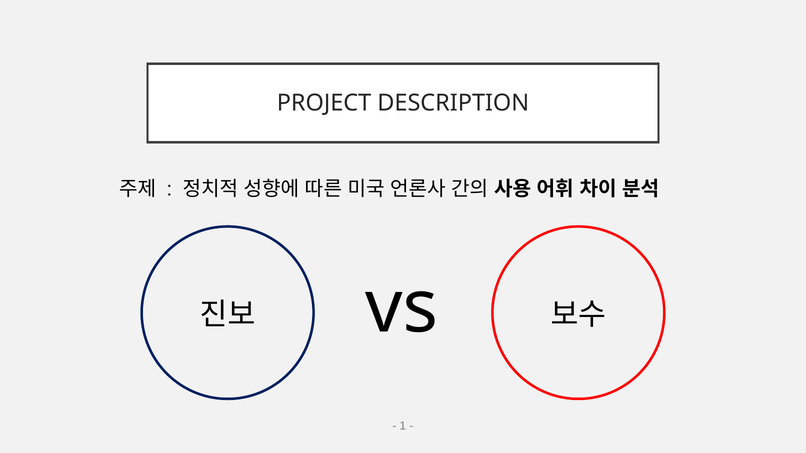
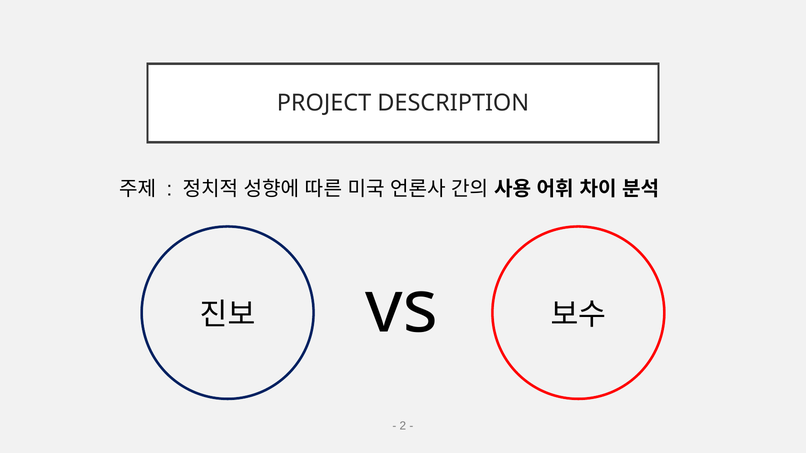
1: 1 -> 2
